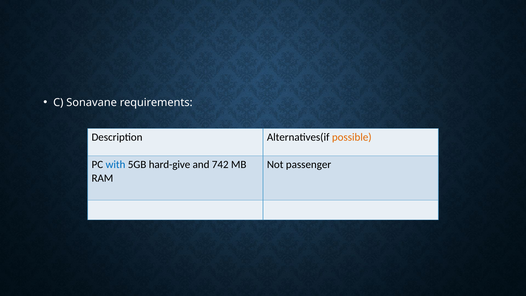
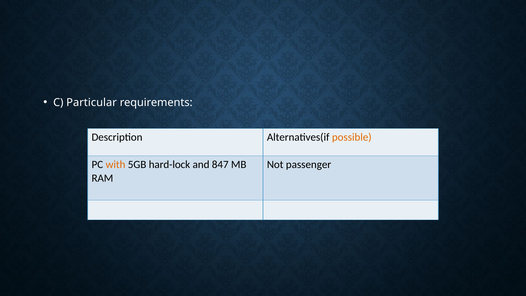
Sonavane: Sonavane -> Particular
with colour: blue -> orange
hard-give: hard-give -> hard-lock
742: 742 -> 847
